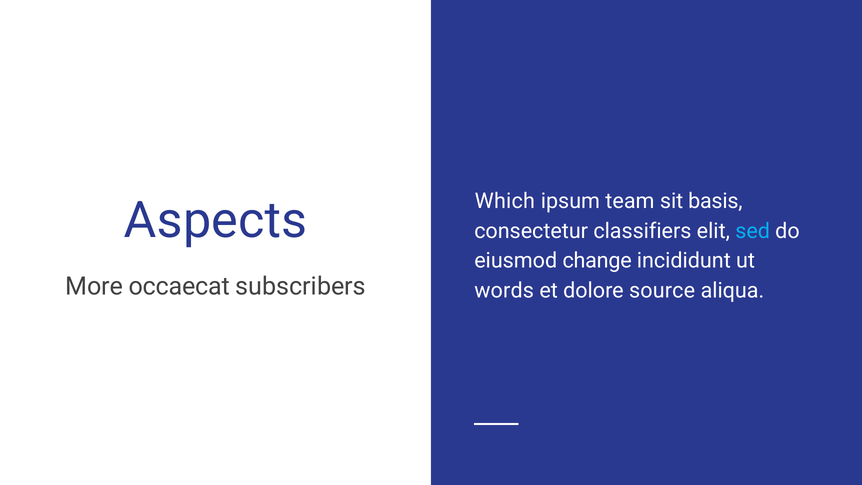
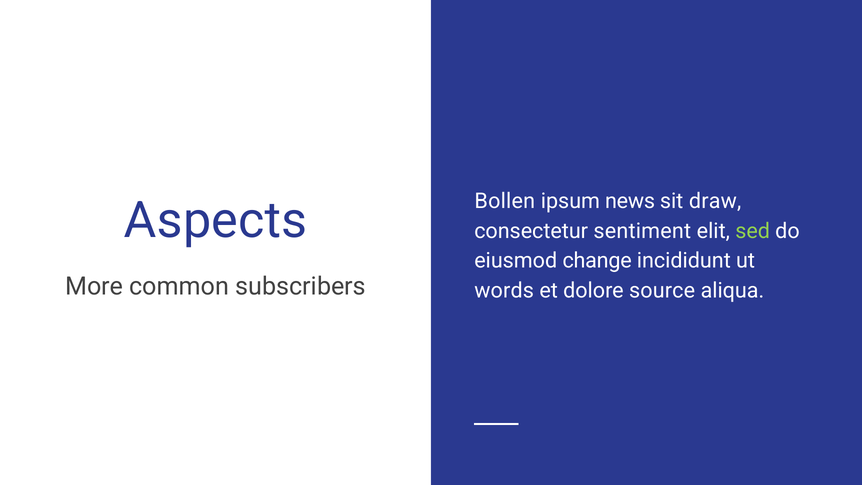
Which: Which -> Bollen
team: team -> news
basis: basis -> draw
classifiers: classifiers -> sentiment
sed colour: light blue -> light green
occaecat: occaecat -> common
